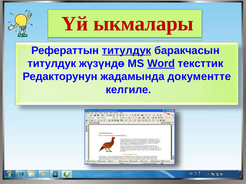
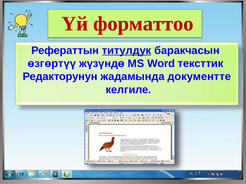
ыкмалары: ыкмалары -> форматтоо
титулдук at (52, 64): титулдук -> өзгөртүү
Word underline: present -> none
